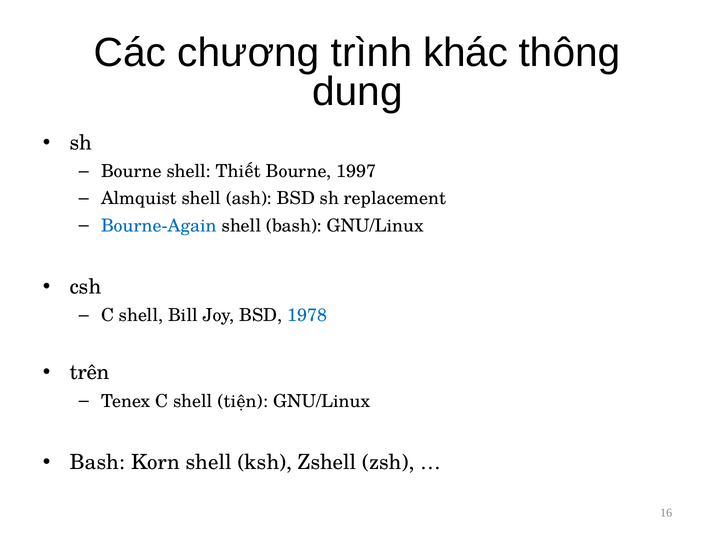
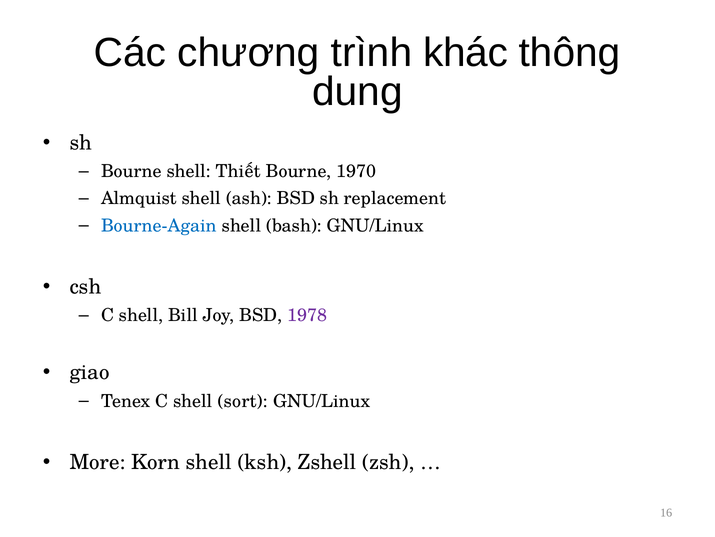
1997: 1997 -> 1970
1978 colour: blue -> purple
trên: trên -> giao
tiện: tiện -> sort
Bash at (97, 462): Bash -> More
